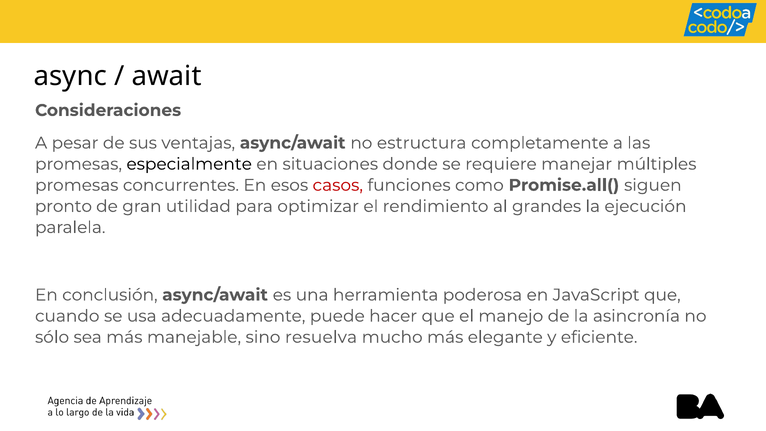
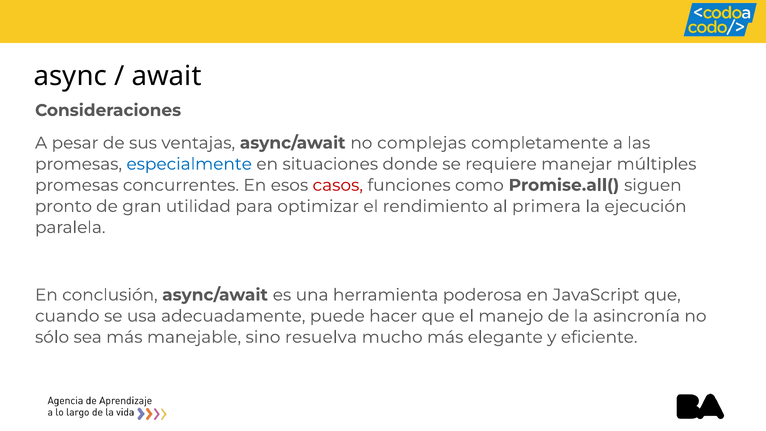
estructura: estructura -> complejas
especialmente colour: black -> blue
grandes: grandes -> primera
